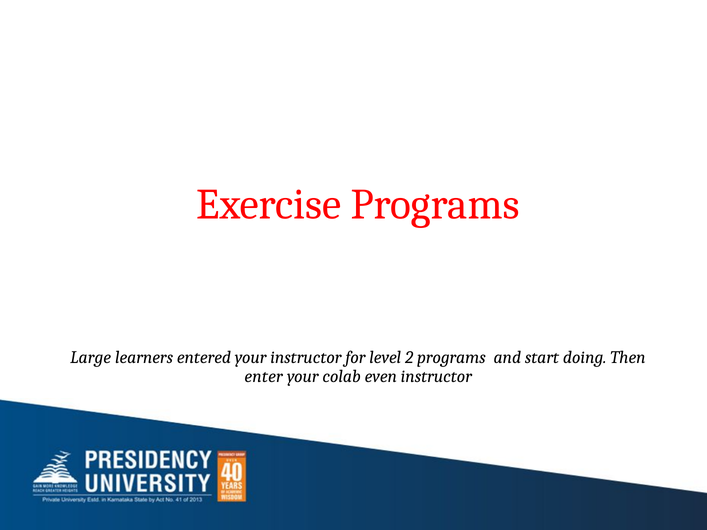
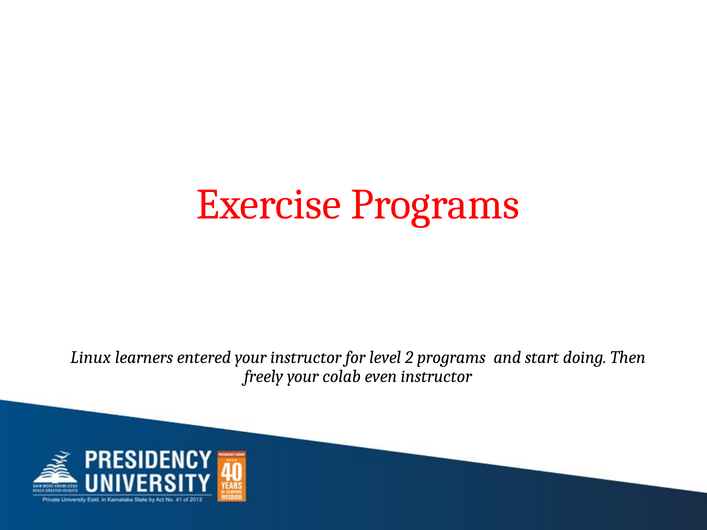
Large: Large -> Linux
enter: enter -> freely
